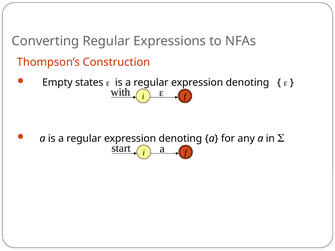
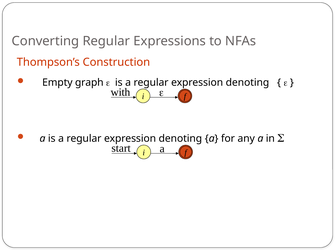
states: states -> graph
